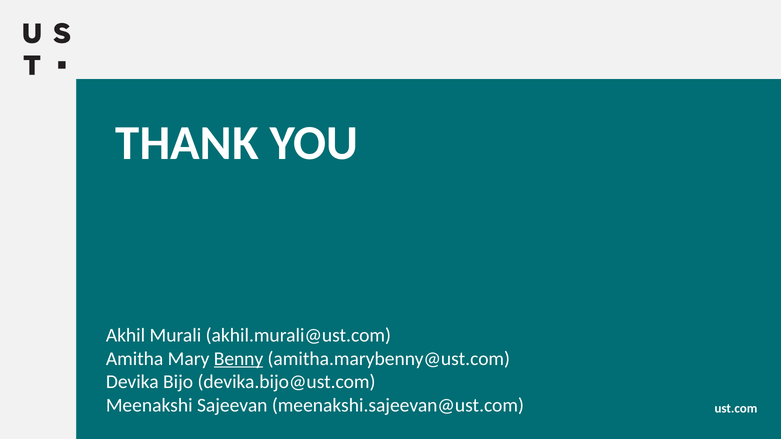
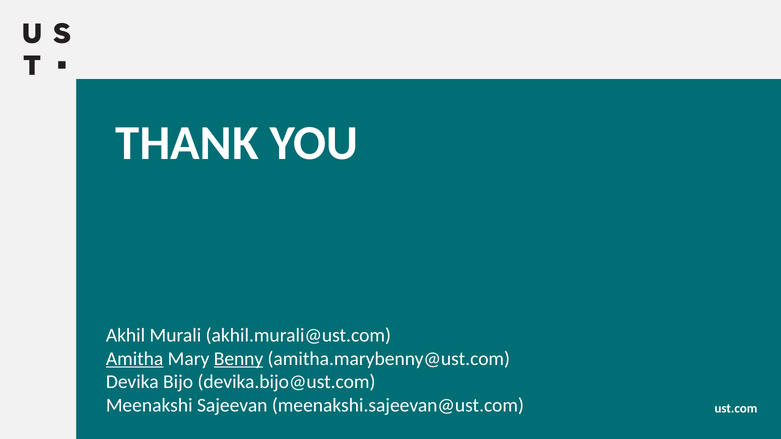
Amitha underline: none -> present
